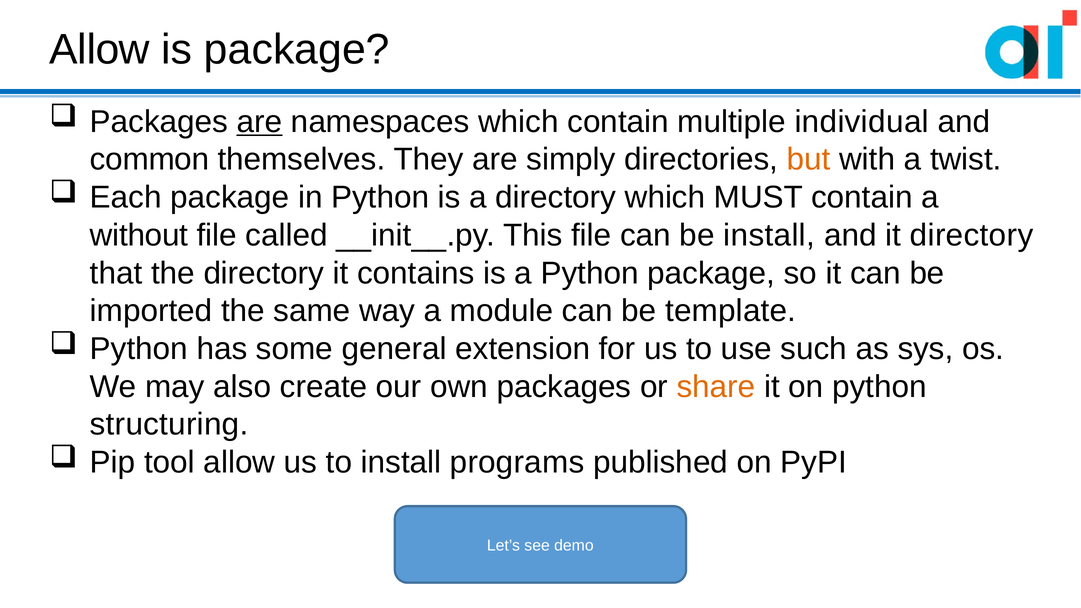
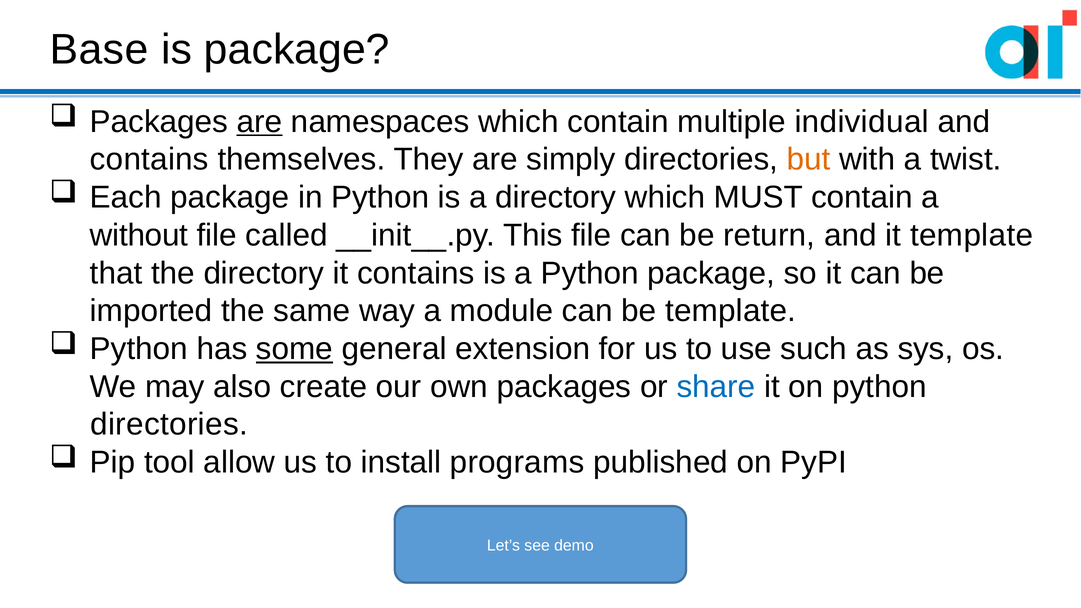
Allow at (100, 50): Allow -> Base
common at (150, 160): common -> contains
be install: install -> return
it directory: directory -> template
some underline: none -> present
share colour: orange -> blue
structuring at (169, 425): structuring -> directories
